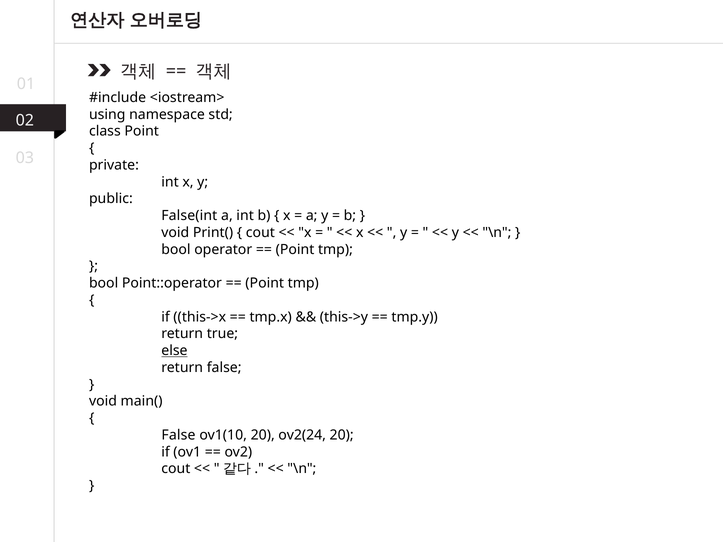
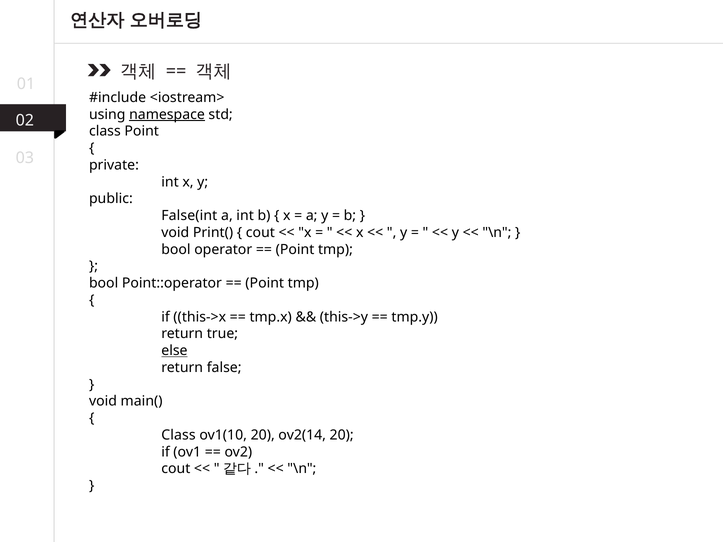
namespace underline: none -> present
False at (178, 435): False -> Class
ov2(24: ov2(24 -> ov2(14
